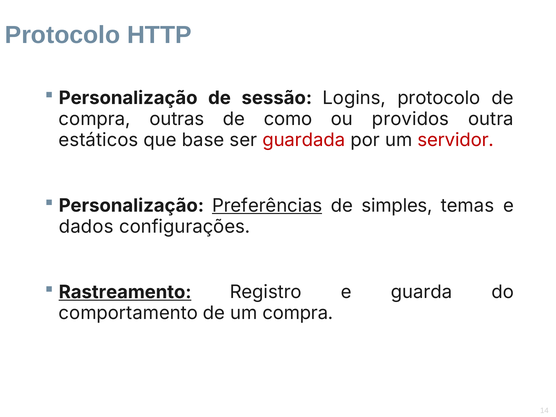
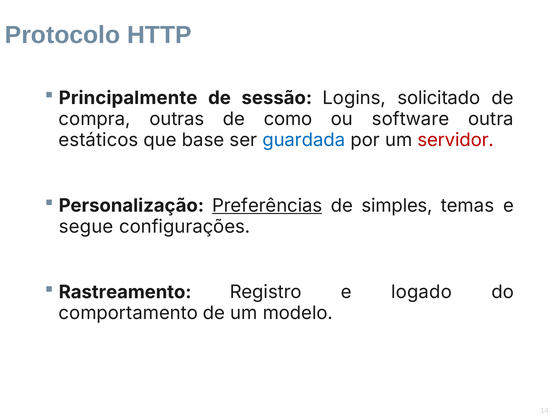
Personalização at (128, 98): Personalização -> Principalmente
Logins protocolo: protocolo -> solicitado
providos: providos -> software
guardada colour: red -> blue
dados: dados -> segue
Rastreamento underline: present -> none
guarda: guarda -> logado
um compra: compra -> modelo
